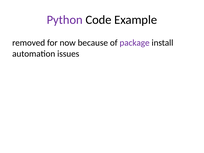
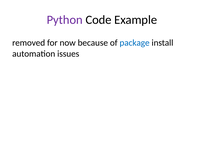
package colour: purple -> blue
